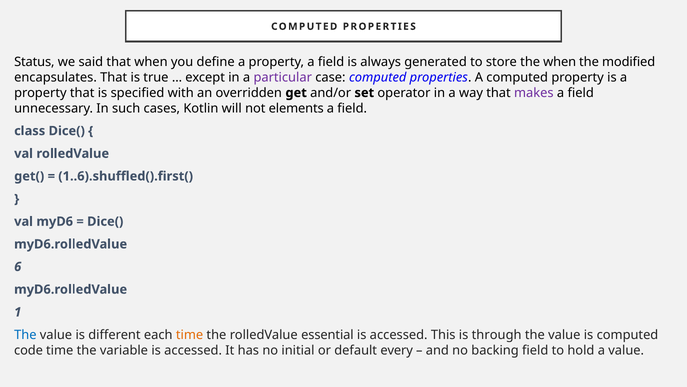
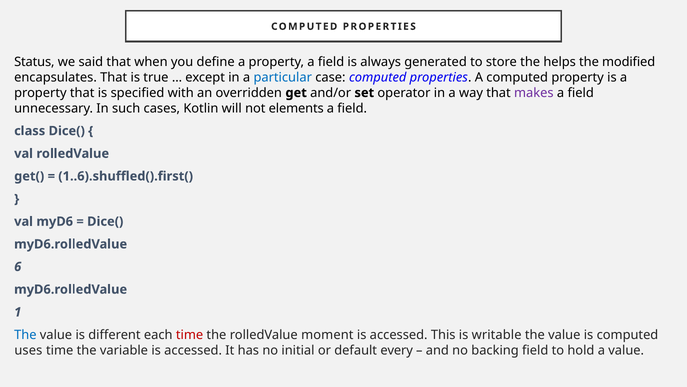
the when: when -> helps
particular colour: purple -> blue
time at (190, 334) colour: orange -> red
essential: essential -> moment
through: through -> writable
code: code -> uses
